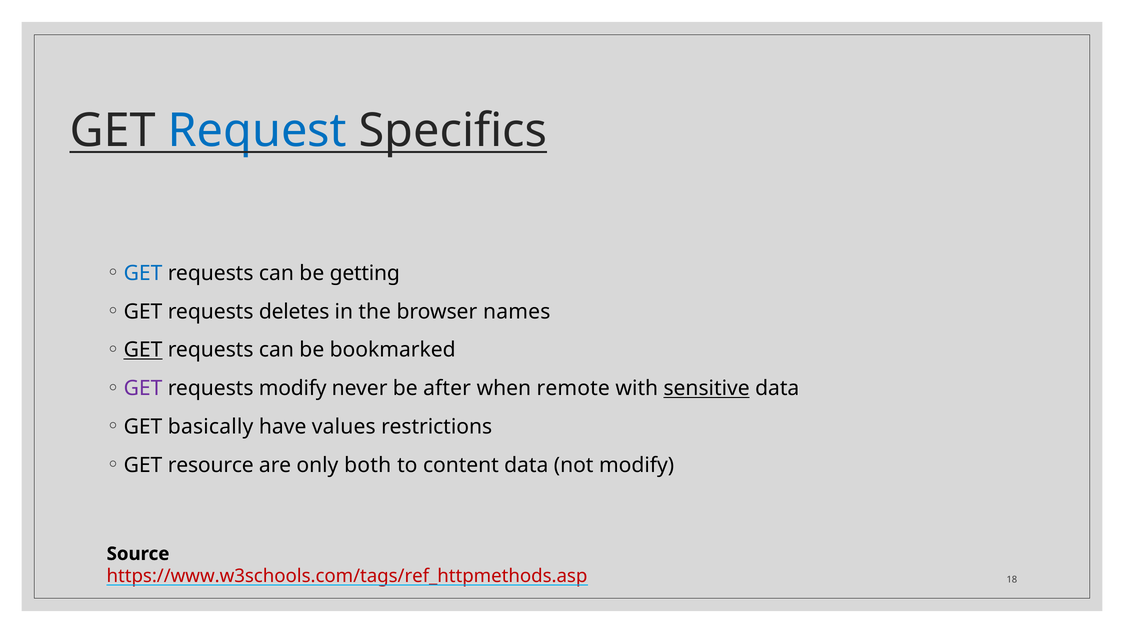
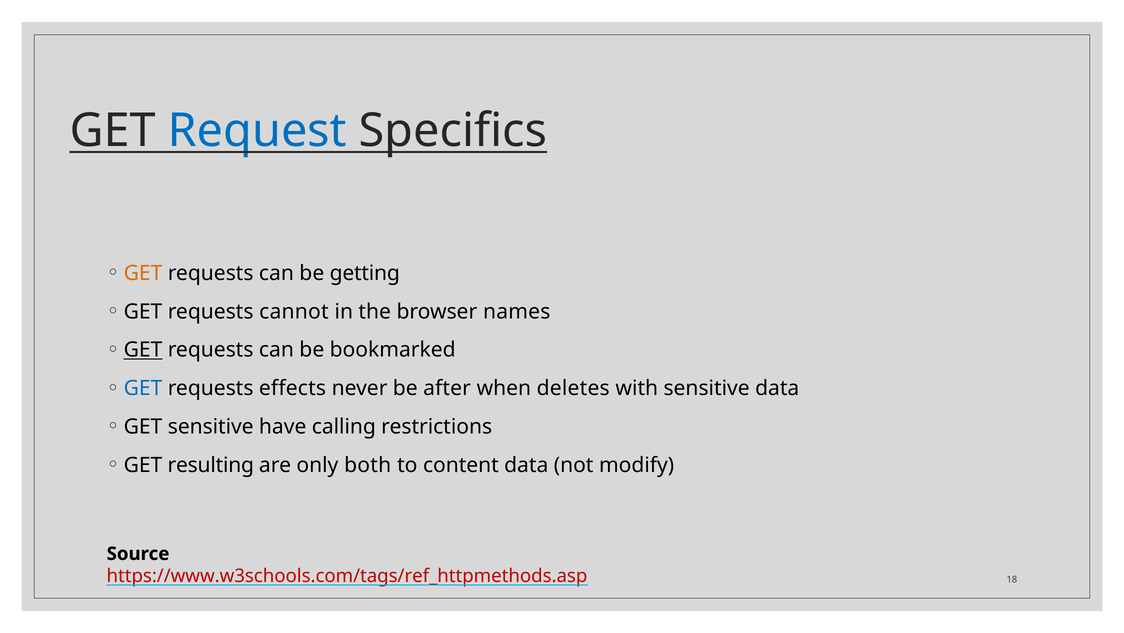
GET at (143, 273) colour: blue -> orange
deletes: deletes -> cannot
GET at (143, 388) colour: purple -> blue
requests modify: modify -> effects
remote: remote -> deletes
sensitive at (707, 388) underline: present -> none
GET basically: basically -> sensitive
values: values -> calling
resource: resource -> resulting
